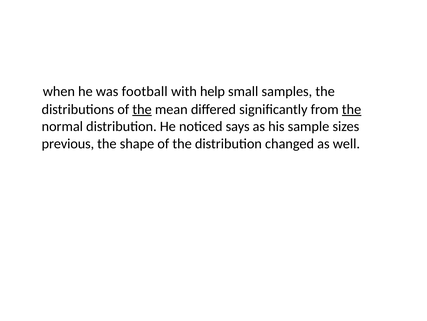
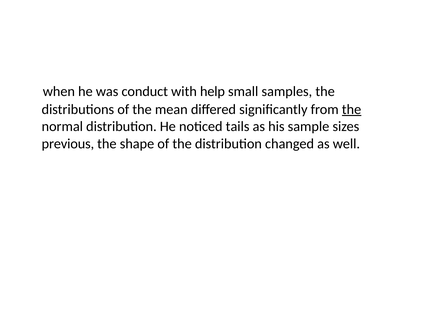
football: football -> conduct
the at (142, 109) underline: present -> none
says: says -> tails
